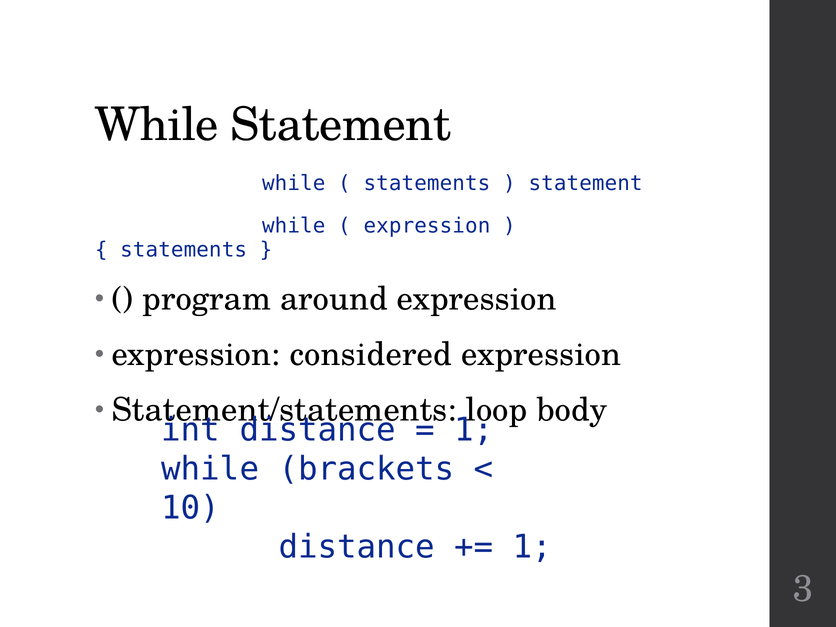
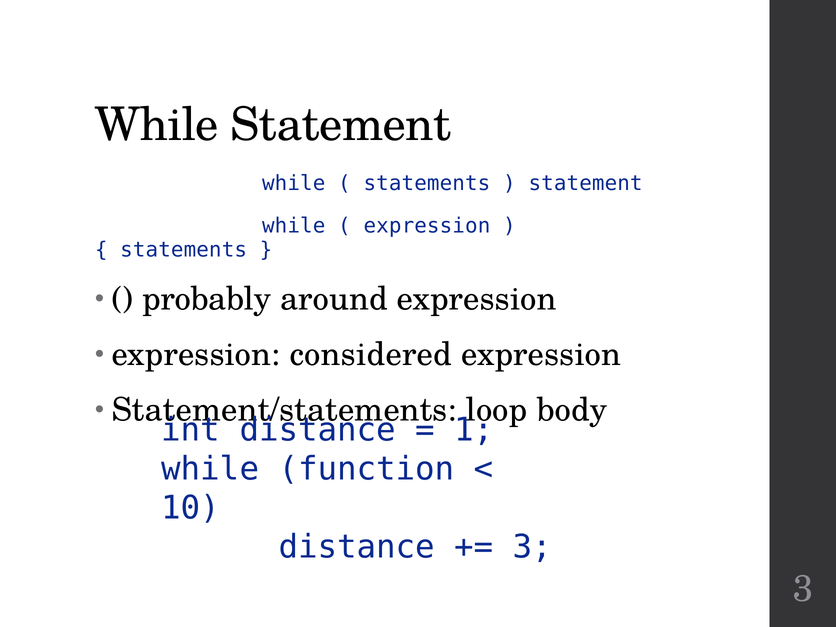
program: program -> probably
brackets: brackets -> function
1 at (533, 547): 1 -> 3
